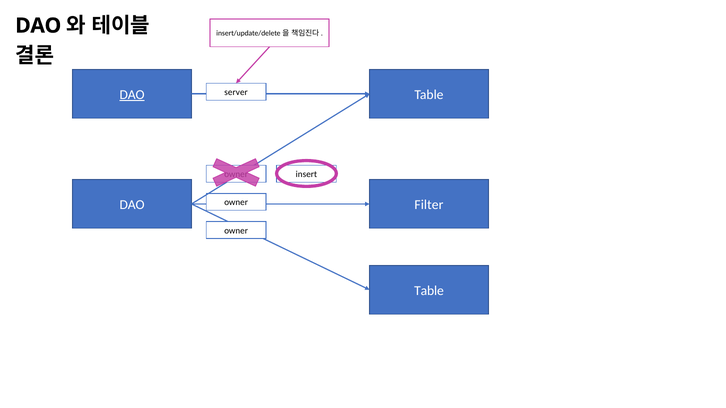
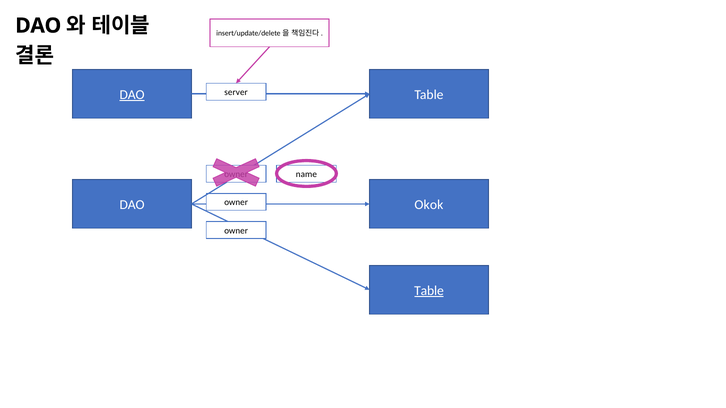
insert: insert -> name
Filter: Filter -> Okok
Table at (429, 291) underline: none -> present
